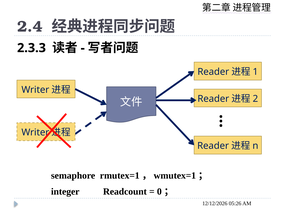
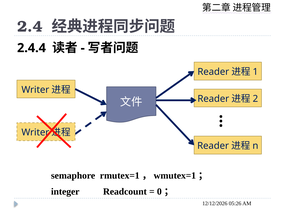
2.3.3: 2.3.3 -> 2.4.4
